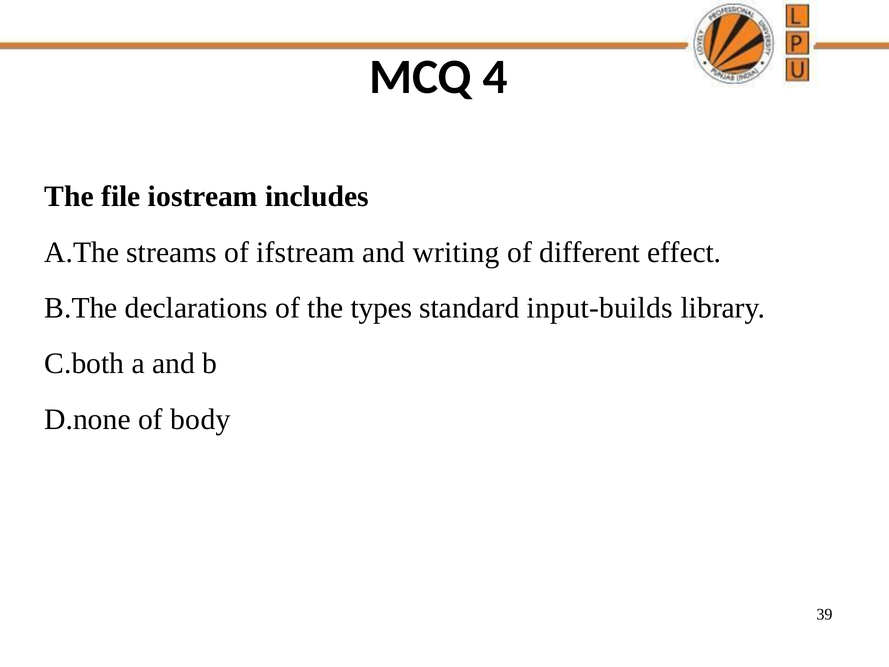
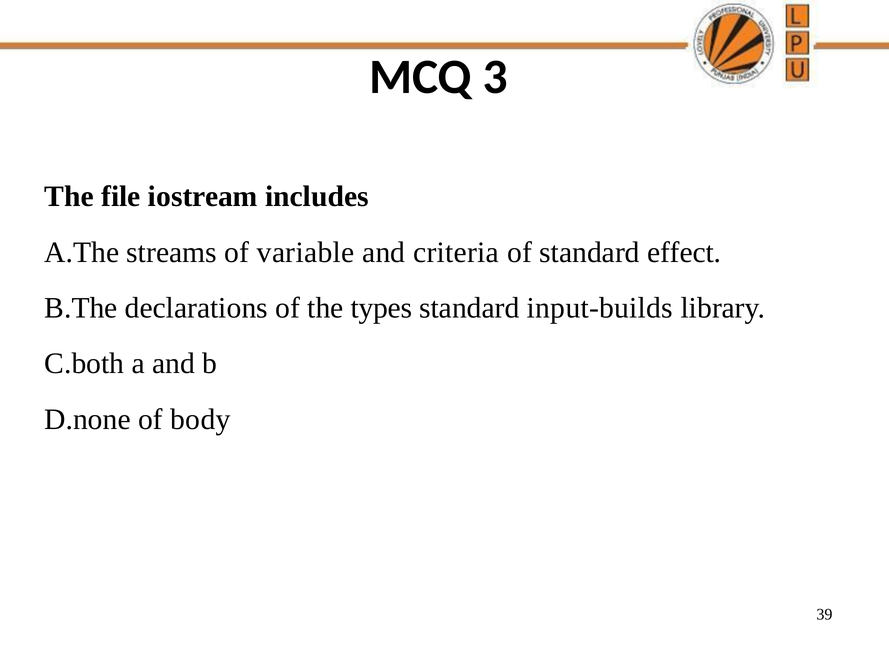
4: 4 -> 3
ifstream: ifstream -> variable
writing: writing -> criteria
of different: different -> standard
